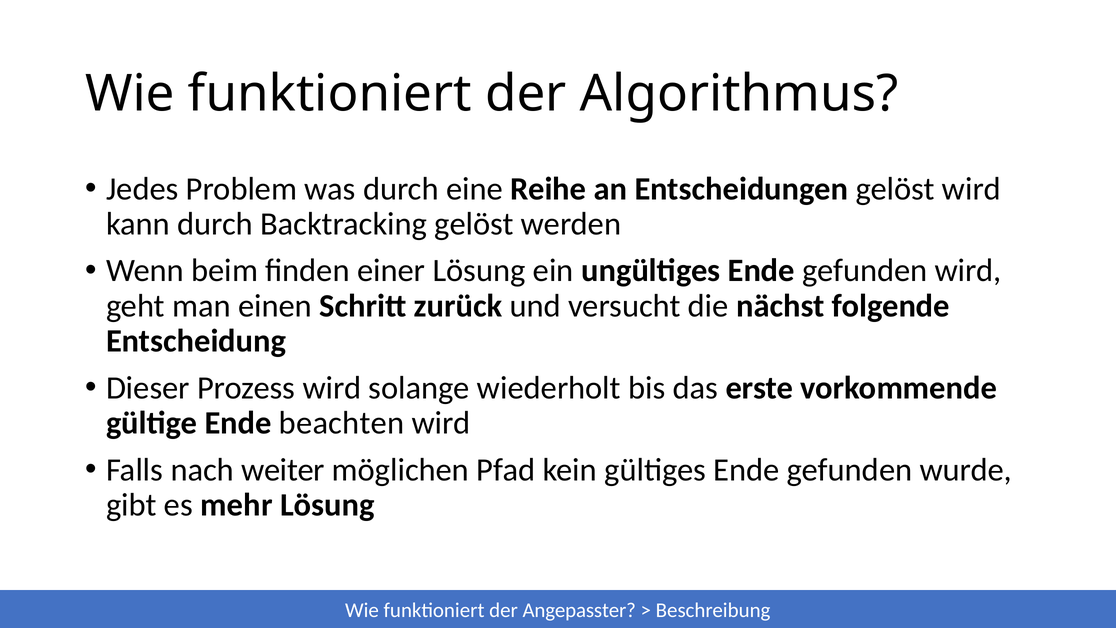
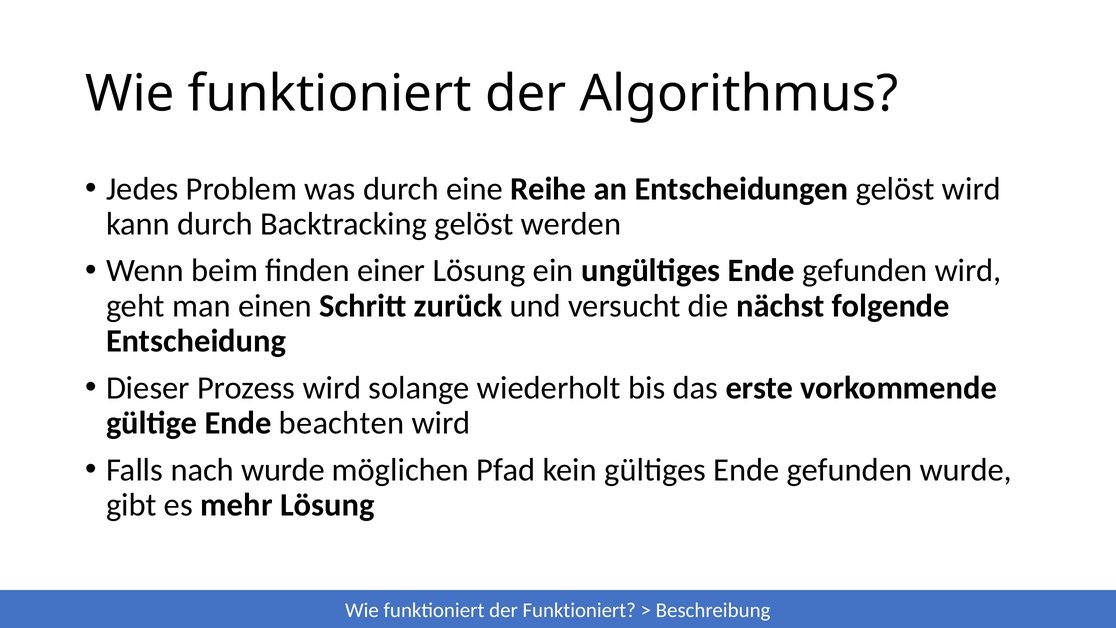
nach weiter: weiter -> wurde
der Angepasster: Angepasster -> Funktioniert
